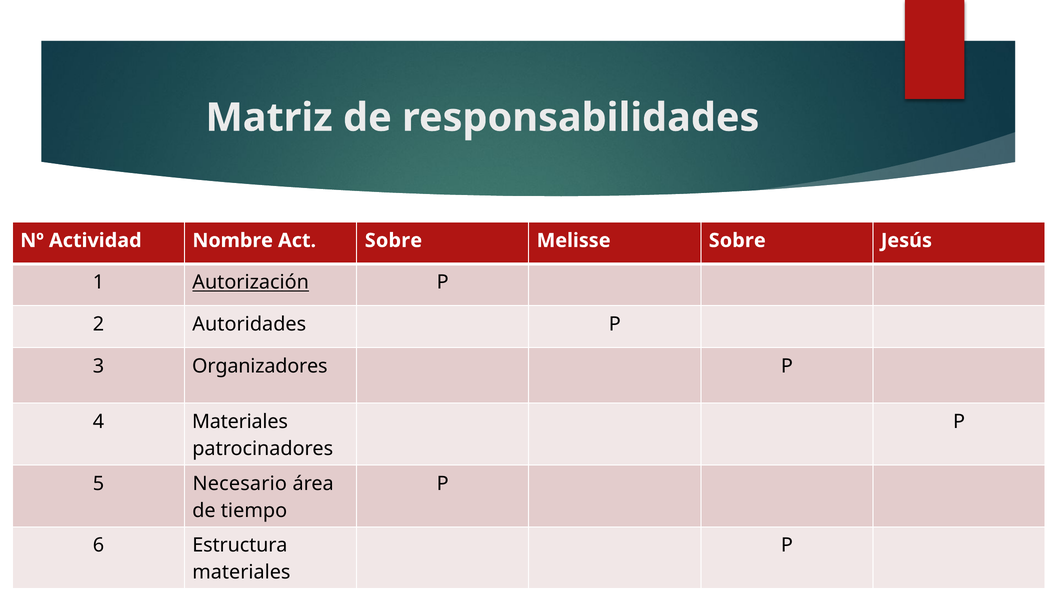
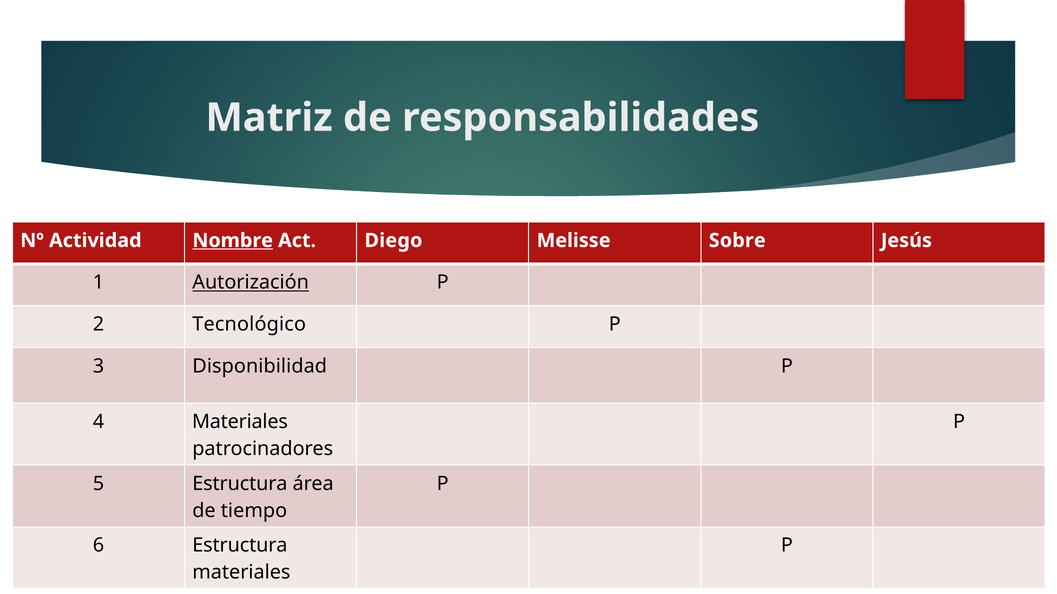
Nombre underline: none -> present
Act Sobre: Sobre -> Diego
Autoridades: Autoridades -> Tecnológico
Organizadores: Organizadores -> Disponibilidad
5 Necesario: Necesario -> Estructura
